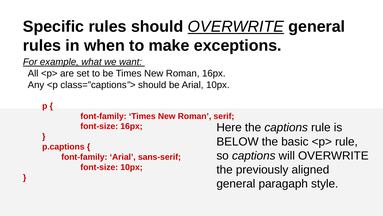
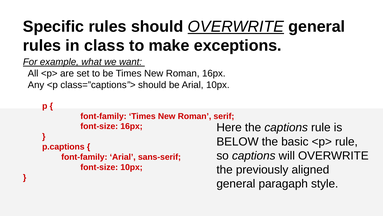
when: when -> class
